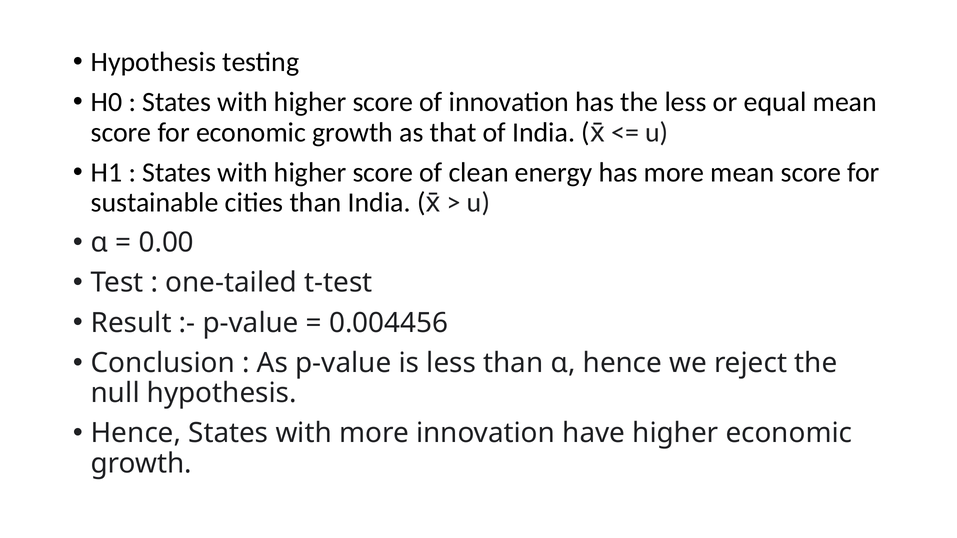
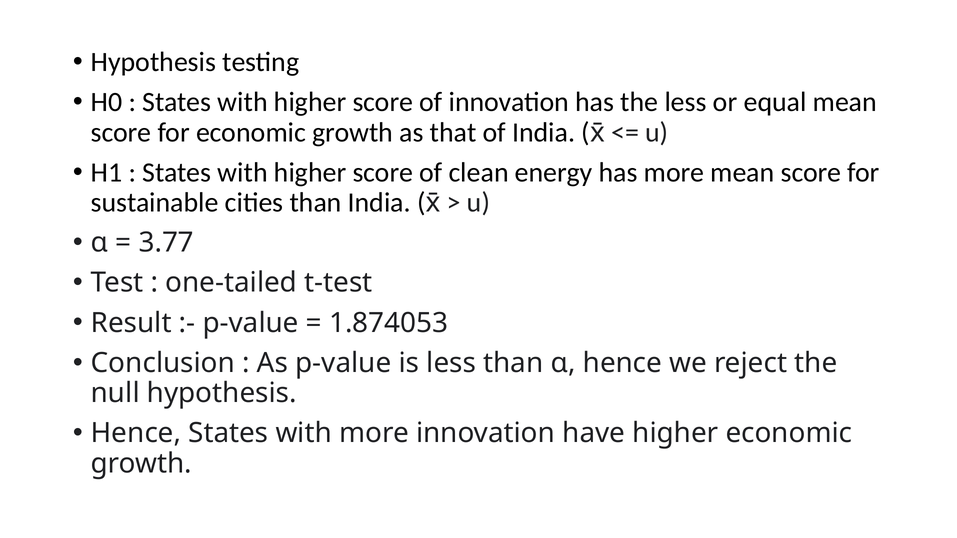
0.00: 0.00 -> 3.77
0.004456: 0.004456 -> 1.874053
